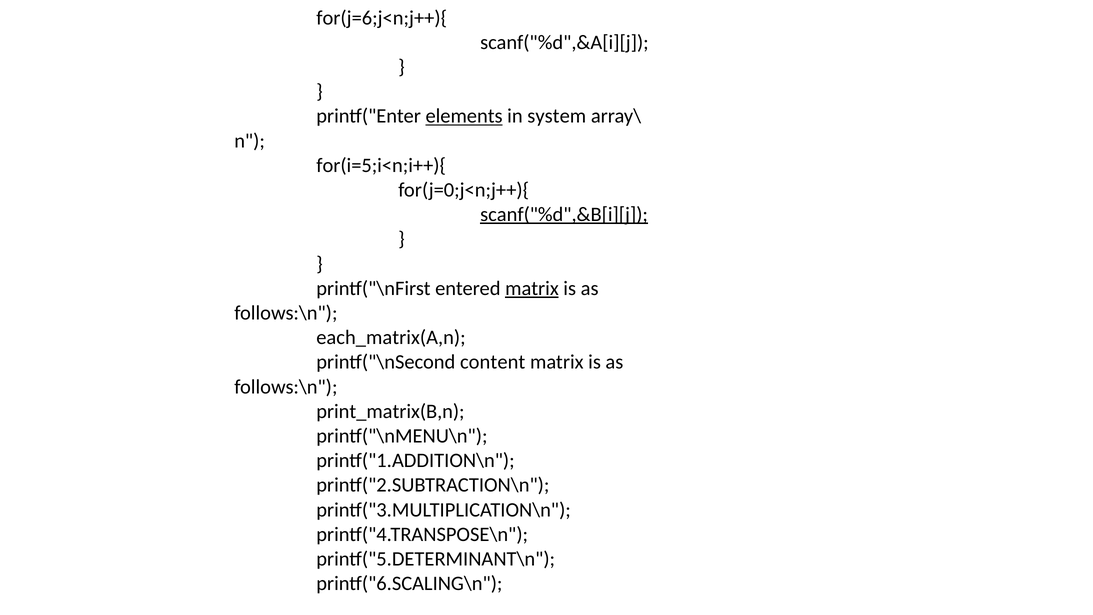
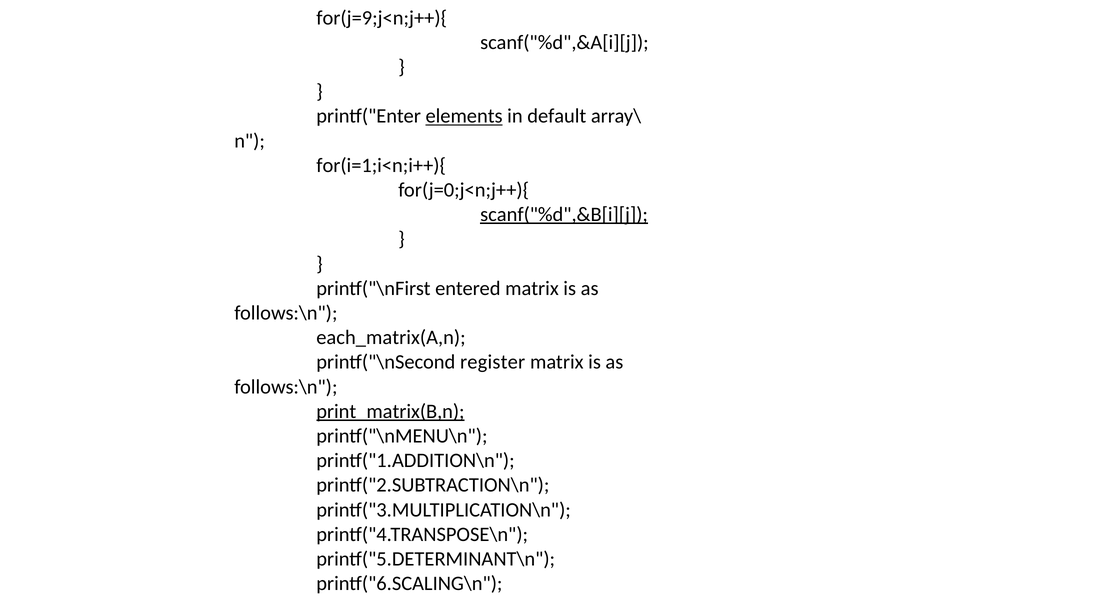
for(j=6;j<n;j++){: for(j=6;j<n;j++){ -> for(j=9;j<n;j++){
system: system -> default
for(i=5;i<n;i++){: for(i=5;i<n;i++){ -> for(i=1;i<n;i++){
matrix at (532, 288) underline: present -> none
content: content -> register
print_matrix(B,n underline: none -> present
